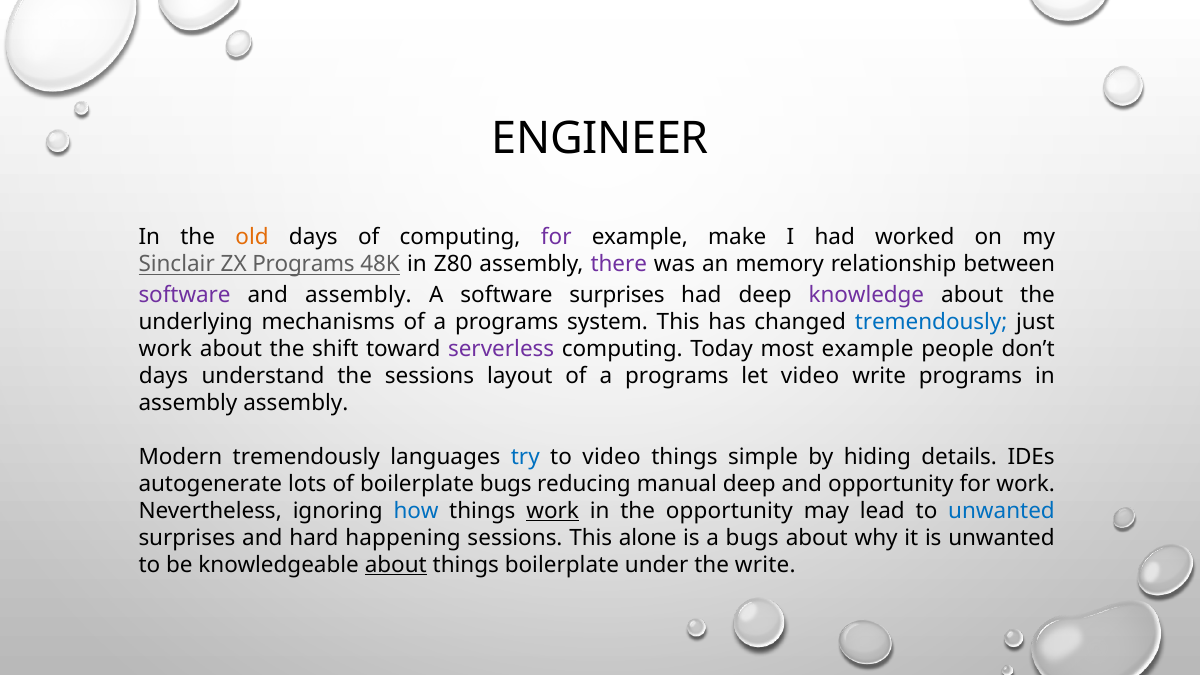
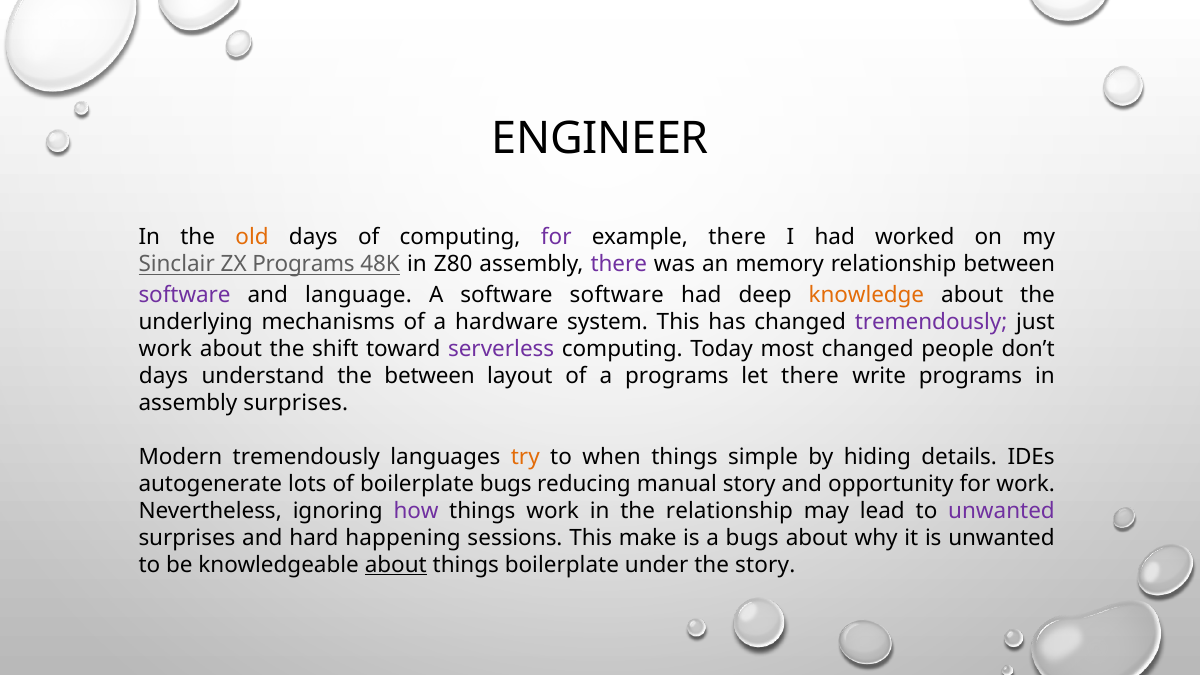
example make: make -> there
and assembly: assembly -> language
software surprises: surprises -> software
knowledge colour: purple -> orange
mechanisms of a programs: programs -> hardware
tremendously at (931, 322) colour: blue -> purple
most example: example -> changed
the sessions: sessions -> between
let video: video -> there
assembly assembly: assembly -> surprises
try colour: blue -> orange
to video: video -> when
manual deep: deep -> story
how colour: blue -> purple
work at (553, 511) underline: present -> none
the opportunity: opportunity -> relationship
unwanted at (1001, 511) colour: blue -> purple
alone: alone -> make
the write: write -> story
